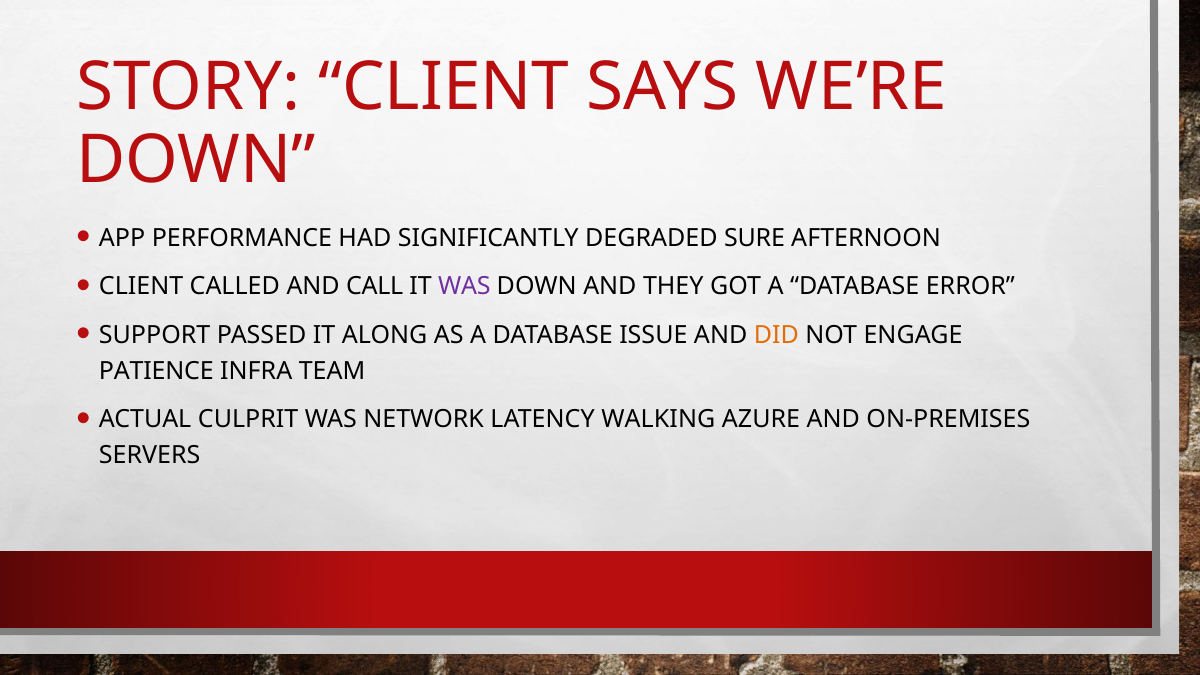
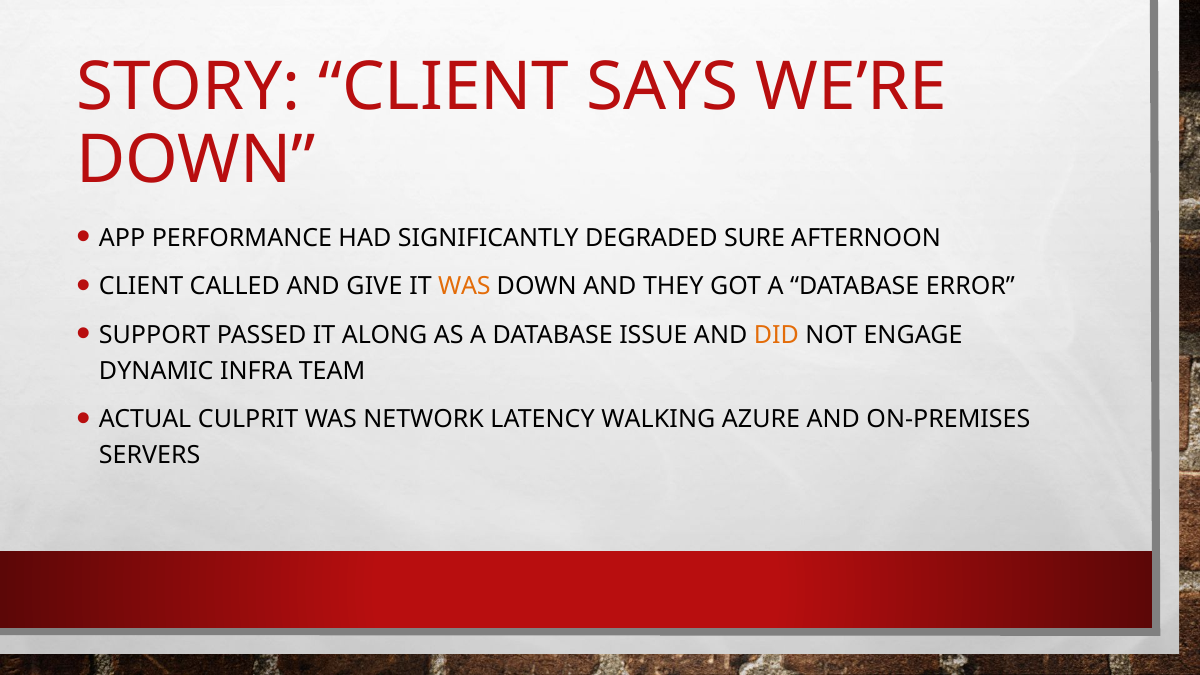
CALL: CALL -> GIVE
WAS at (464, 286) colour: purple -> orange
PATIENCE: PATIENCE -> DYNAMIC
